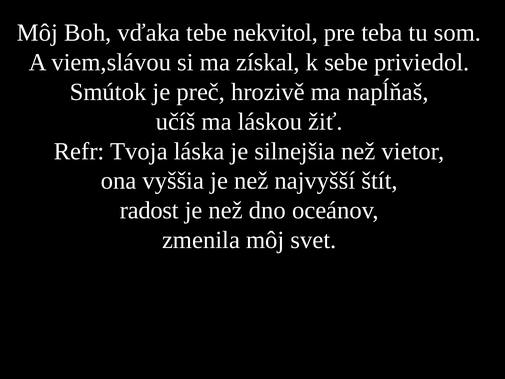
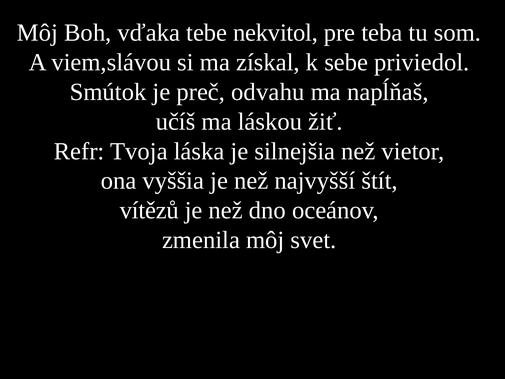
hrozivě: hrozivě -> odvahu
radost: radost -> vítězů
